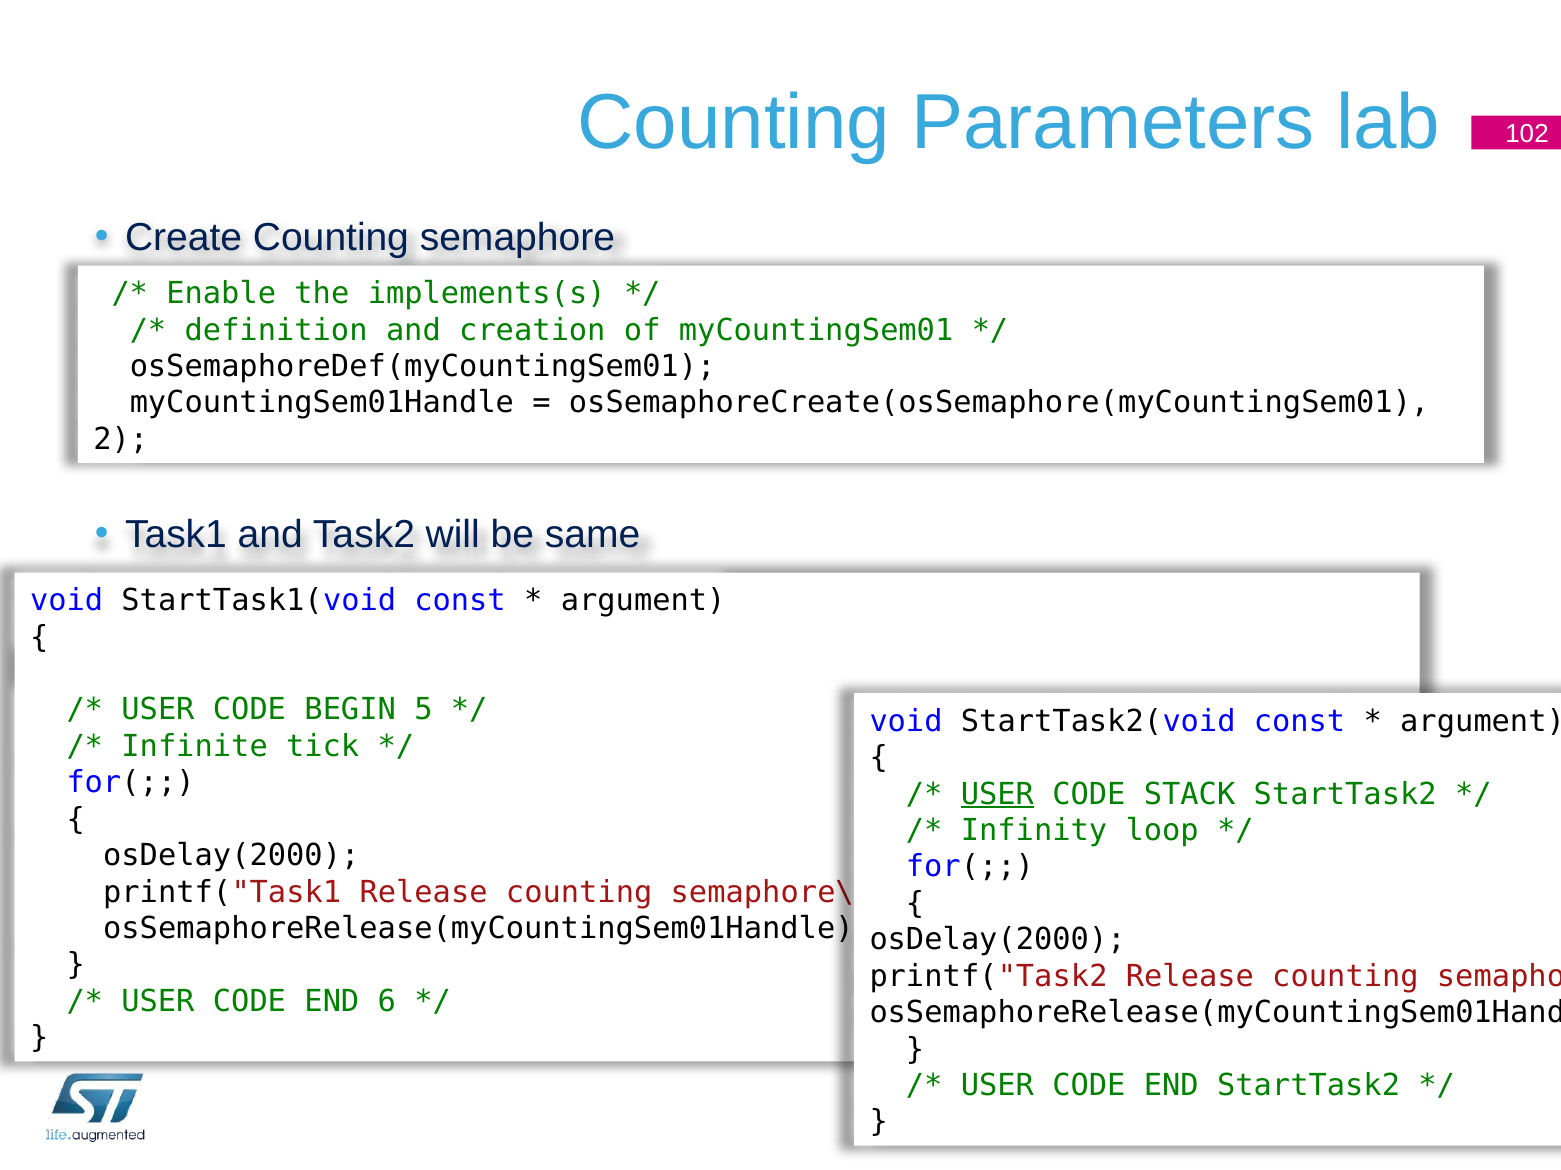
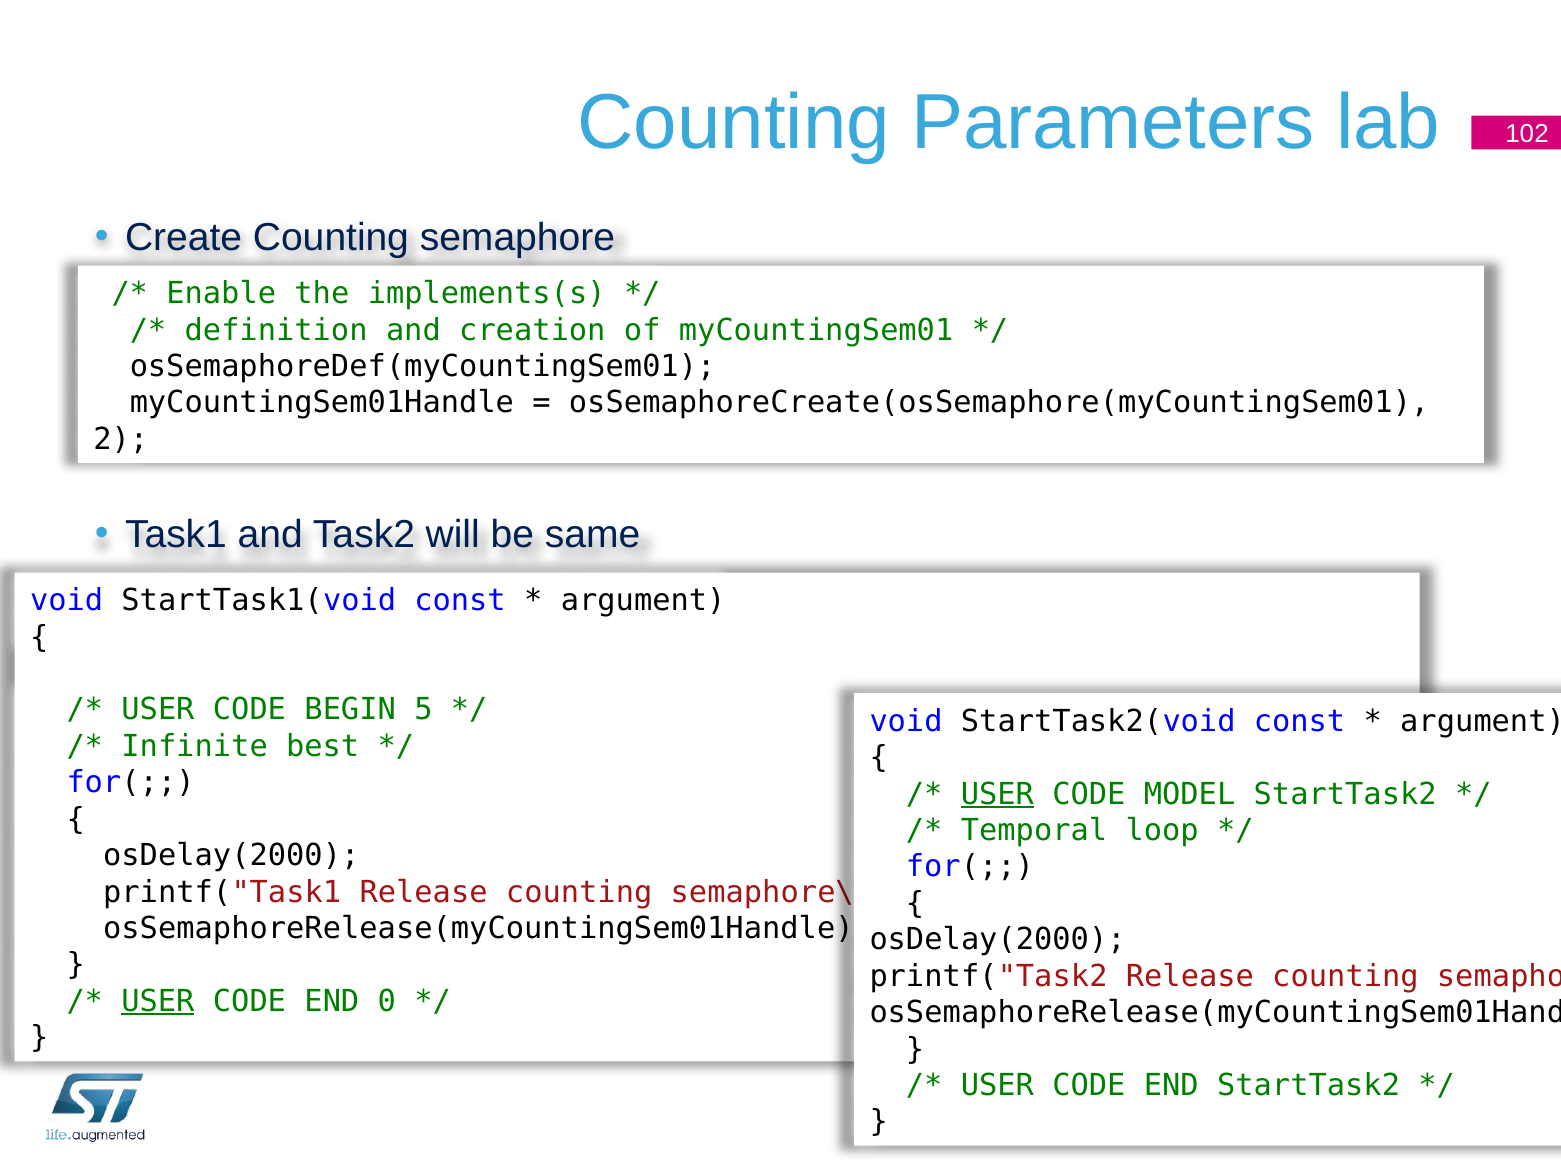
tick: tick -> best
STACK: STACK -> MODEL
Infinity: Infinity -> Temporal
USER at (158, 1002) underline: none -> present
6: 6 -> 0
